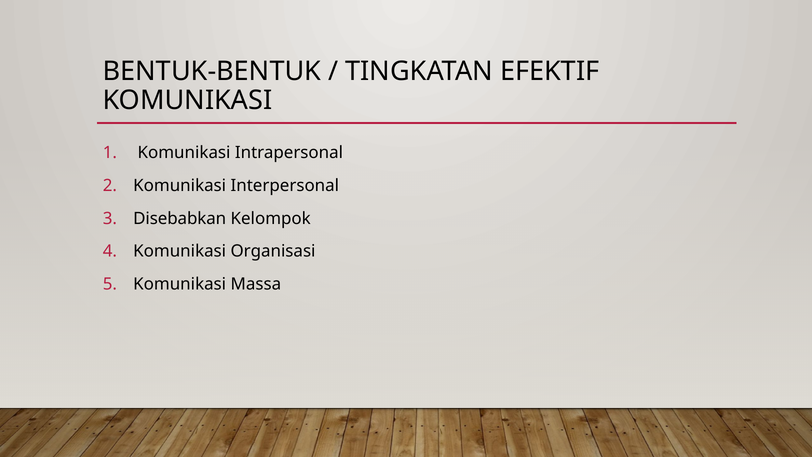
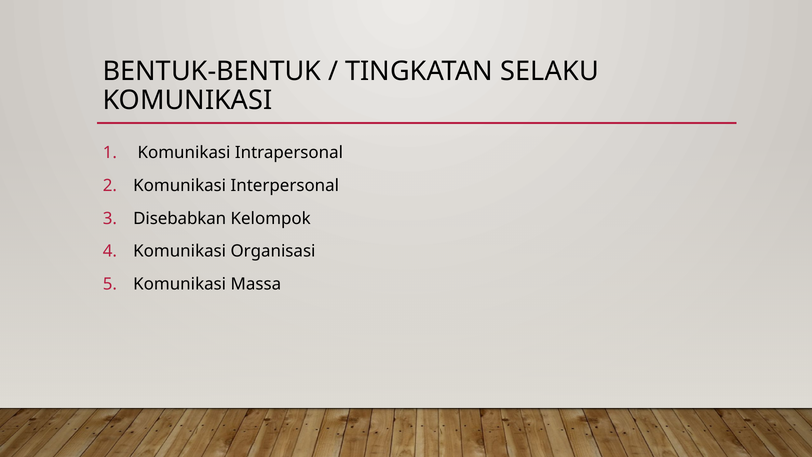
EFEKTIF: EFEKTIF -> SELAKU
